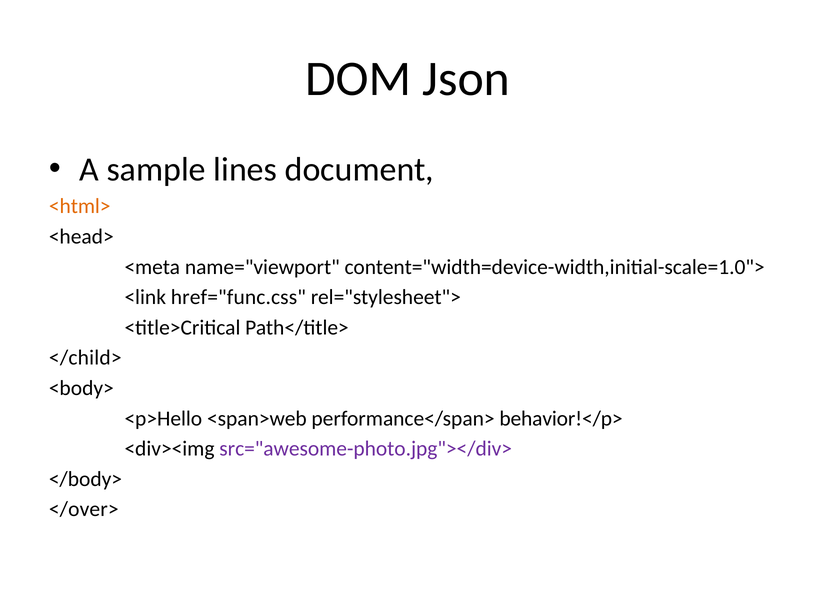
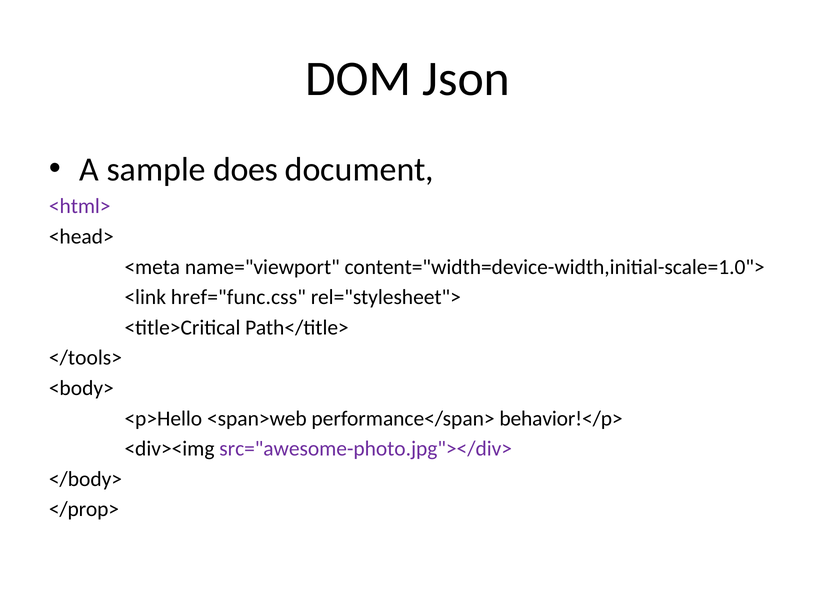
lines: lines -> does
<html> colour: orange -> purple
</child>: </child> -> </tools>
</over>: </over> -> </prop>
